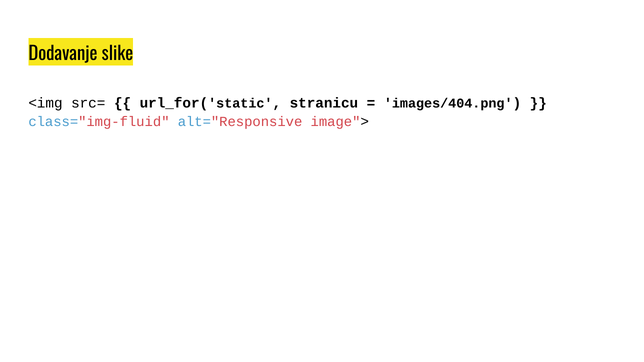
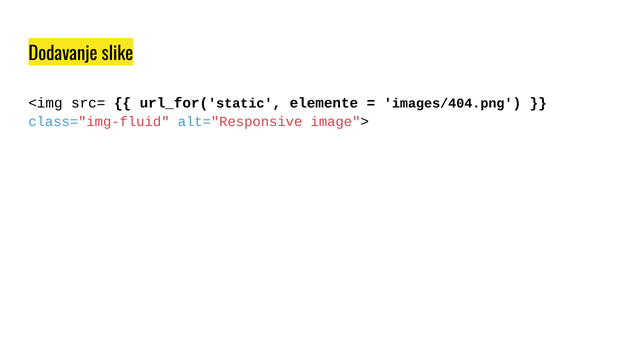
stranicu: stranicu -> elemente
